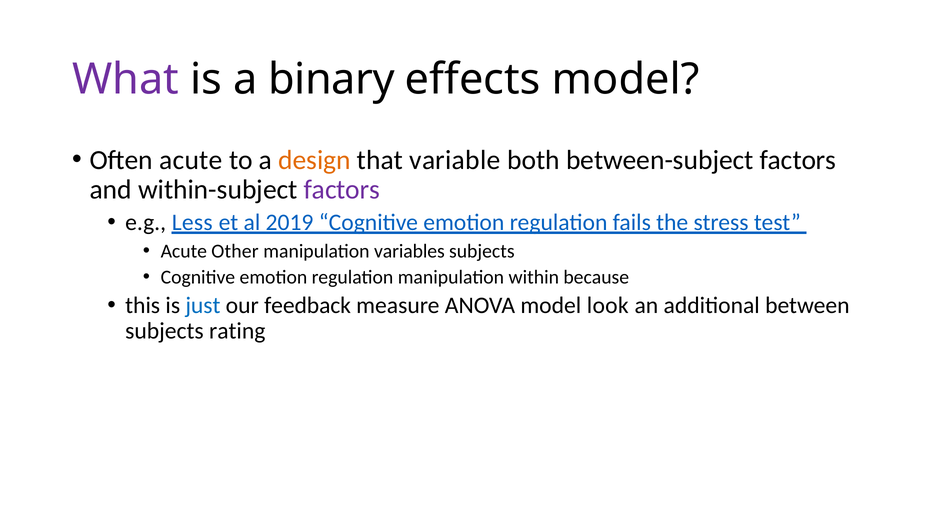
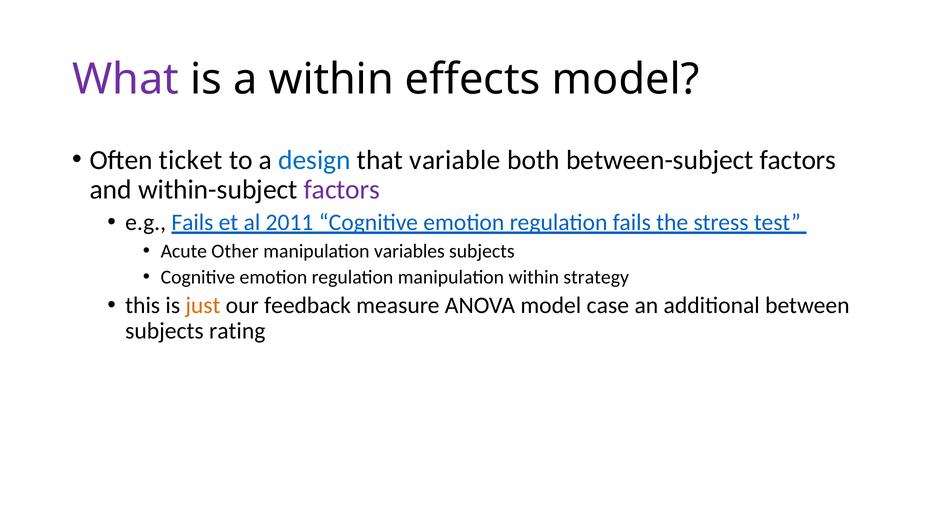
a binary: binary -> within
Often acute: acute -> ticket
design colour: orange -> blue
e.g Less: Less -> Fails
2019: 2019 -> 2011
because: because -> strategy
just colour: blue -> orange
look: look -> case
